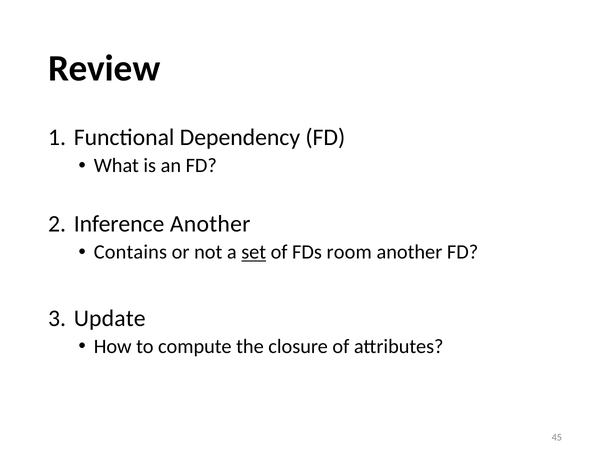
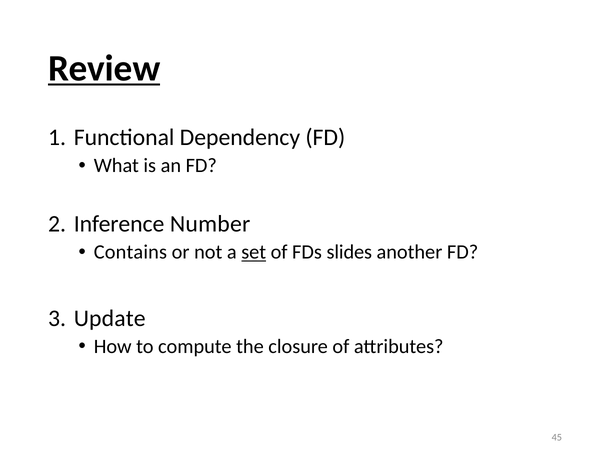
Review underline: none -> present
Inference Another: Another -> Number
room: room -> slides
